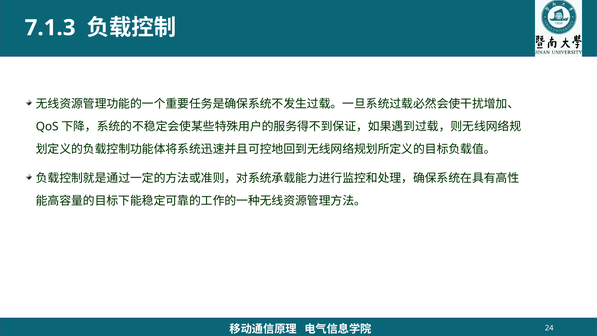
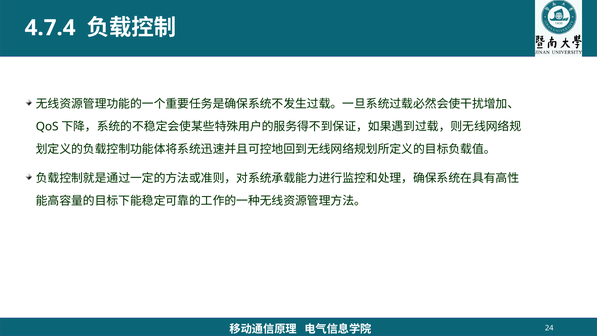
7.1.3: 7.1.3 -> 4.7.4
